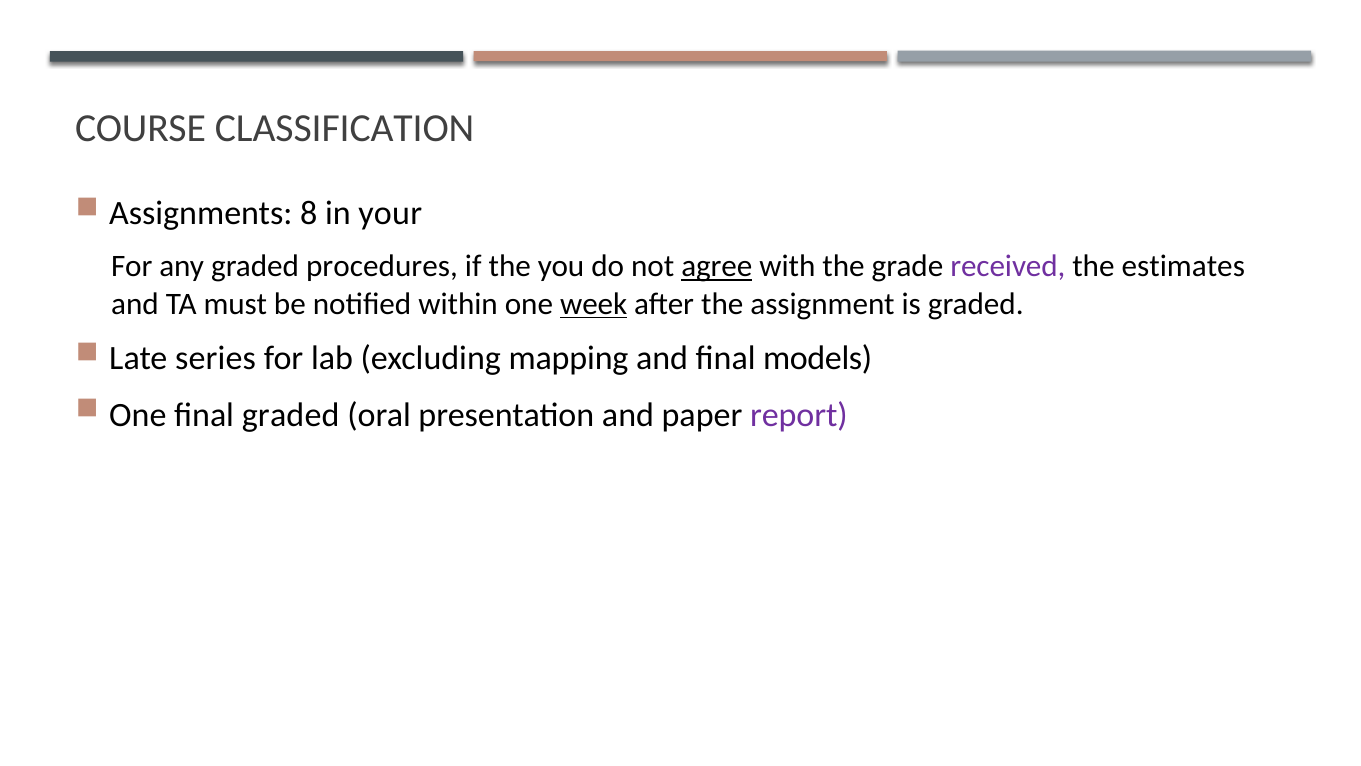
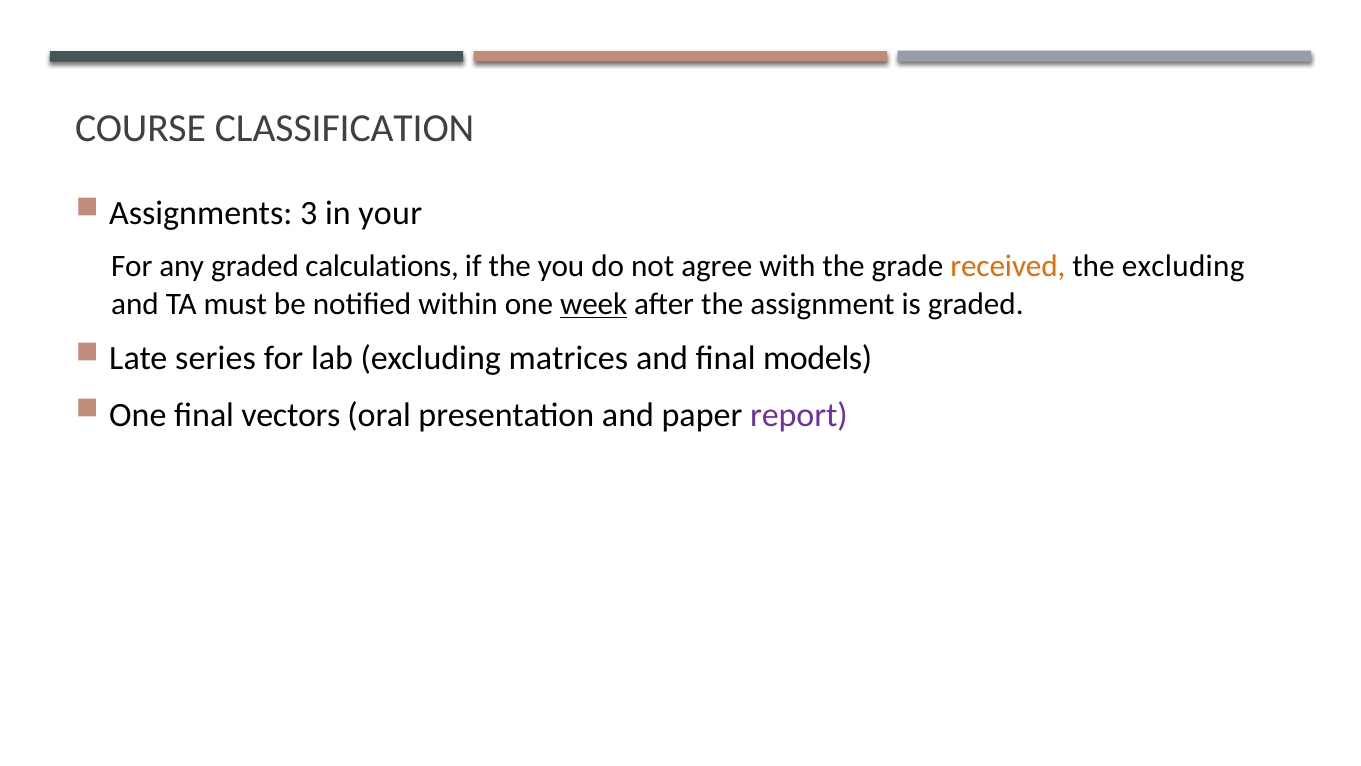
8: 8 -> 3
procedures: procedures -> calculations
agree underline: present -> none
received colour: purple -> orange
the estimates: estimates -> excluding
mapping: mapping -> matrices
final graded: graded -> vectors
